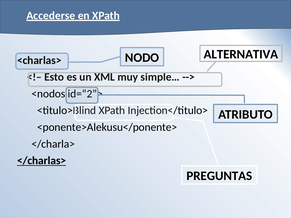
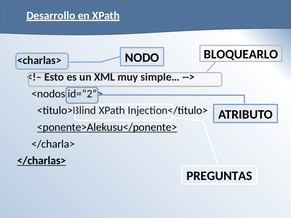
Accederse: Accederse -> Desarrollo
ALTERNATIVA: ALTERNATIVA -> BLOQUEARLO
<ponente>Alekusu</ponente> underline: none -> present
